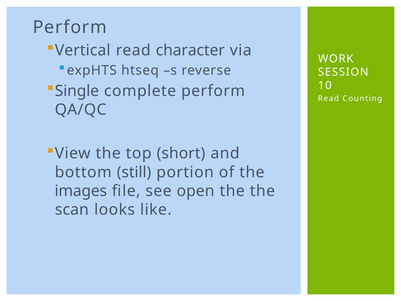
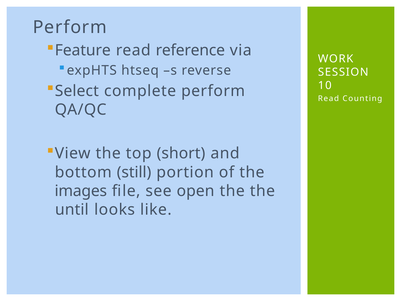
Vertical: Vertical -> Feature
character: character -> reference
Single: Single -> Select
scan: scan -> until
